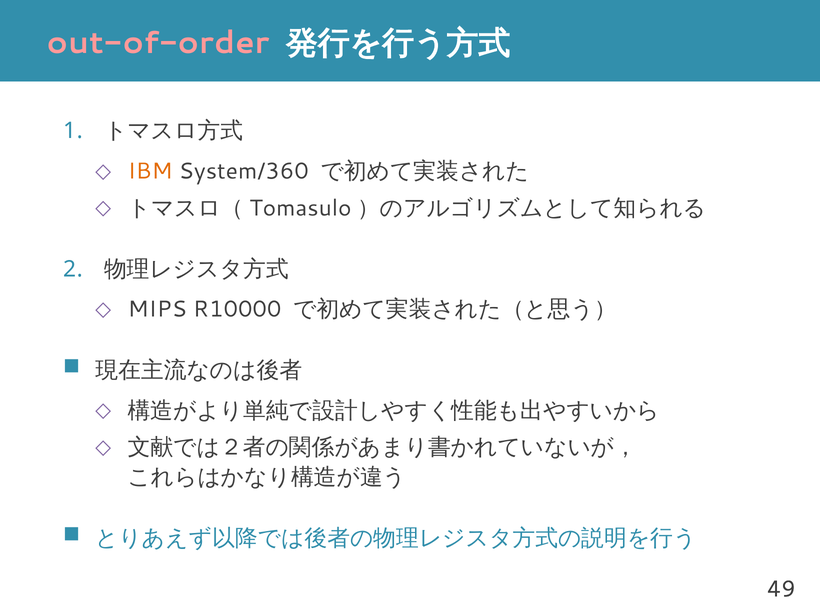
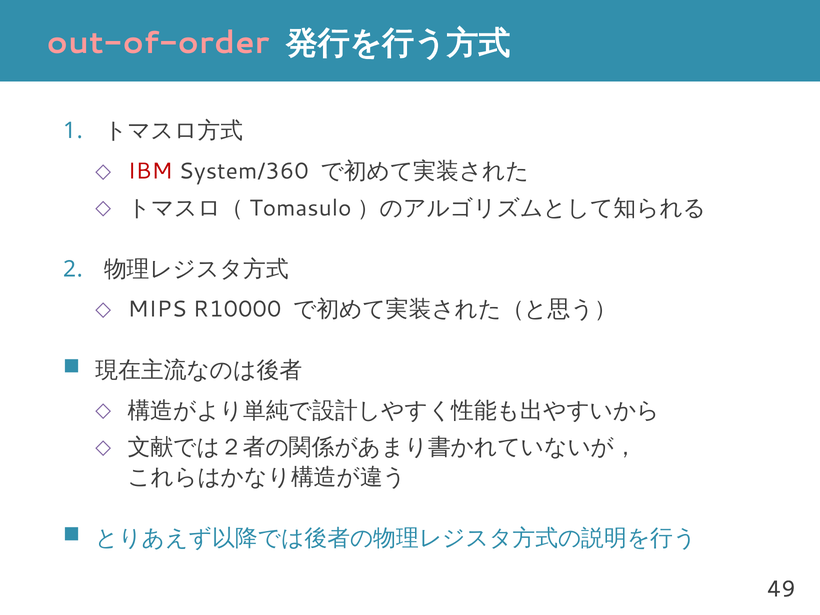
IBM colour: orange -> red
